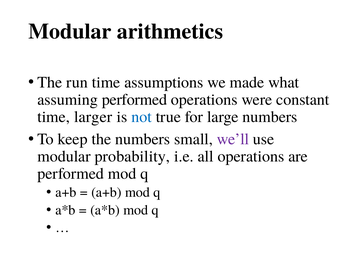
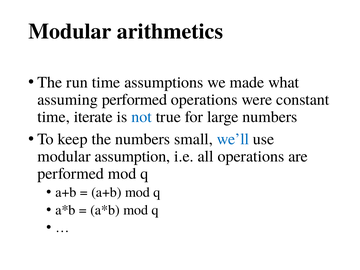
larger: larger -> iterate
we’ll colour: purple -> blue
probability: probability -> assumption
